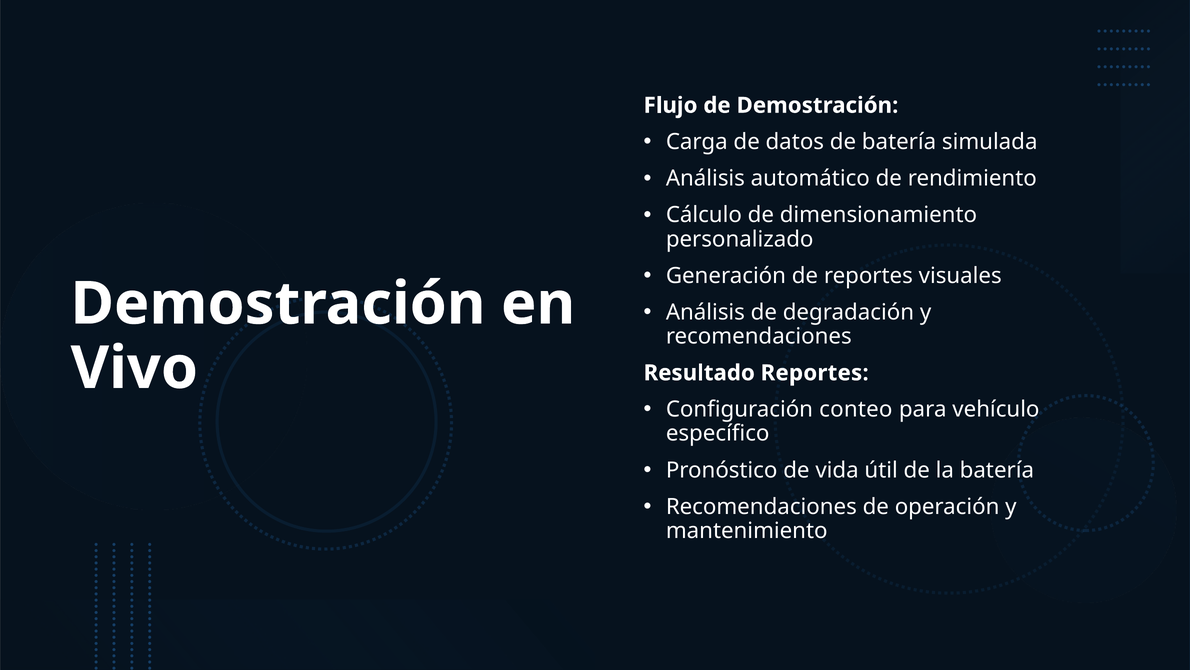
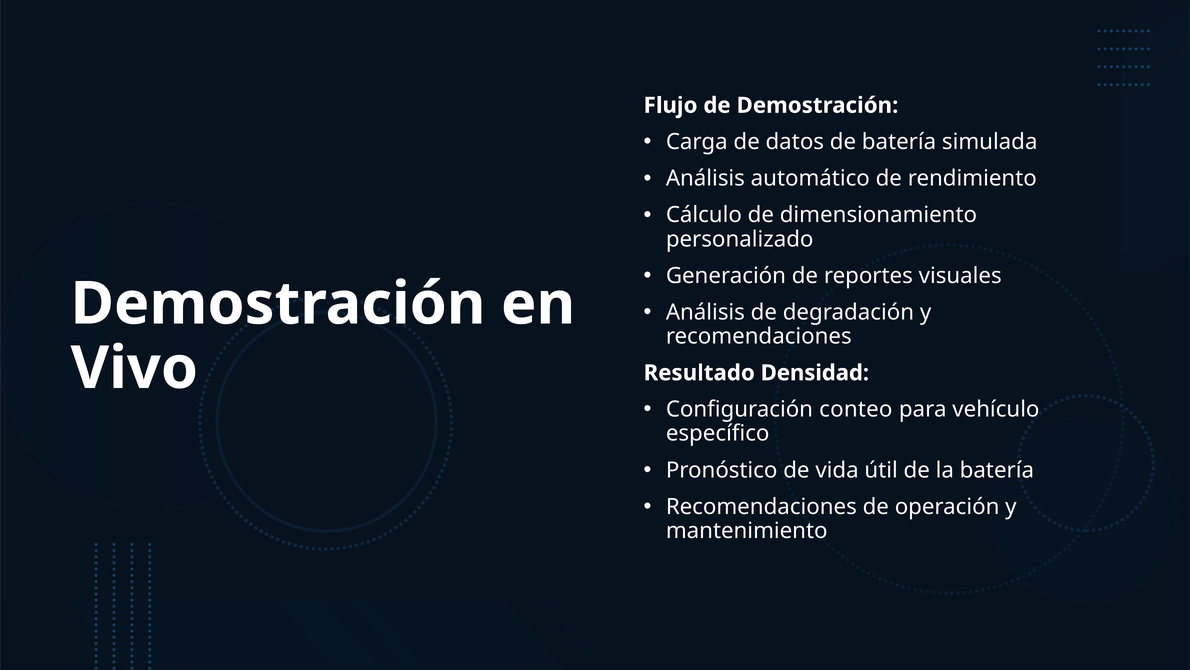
Resultado Reportes: Reportes -> Densidad
